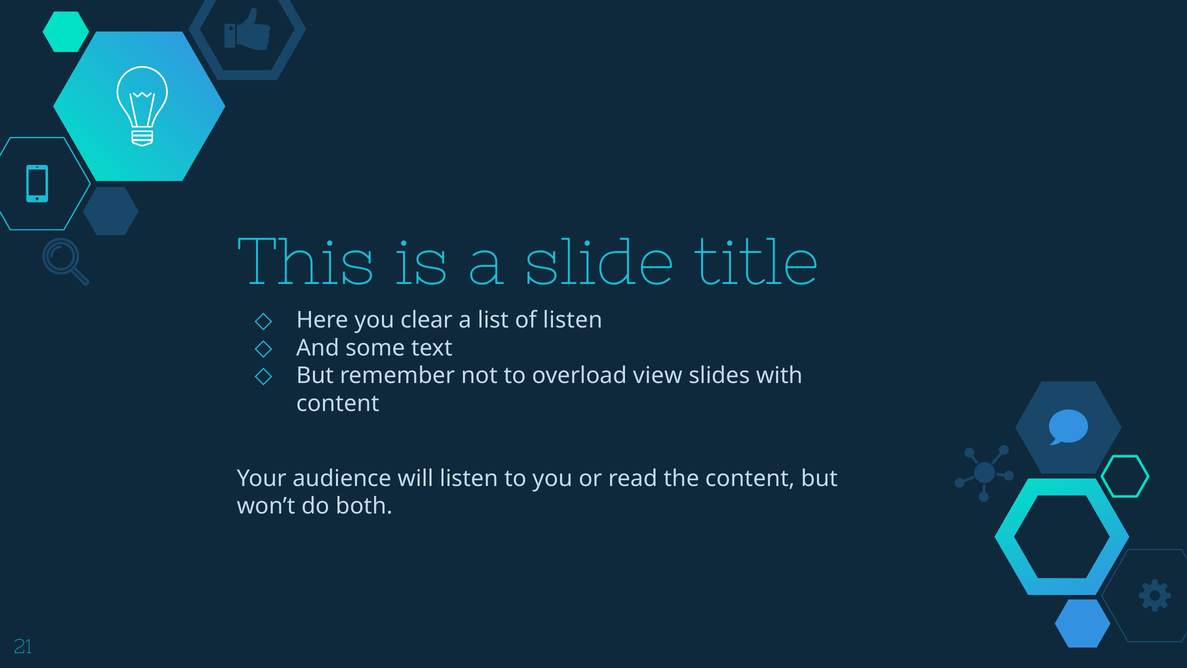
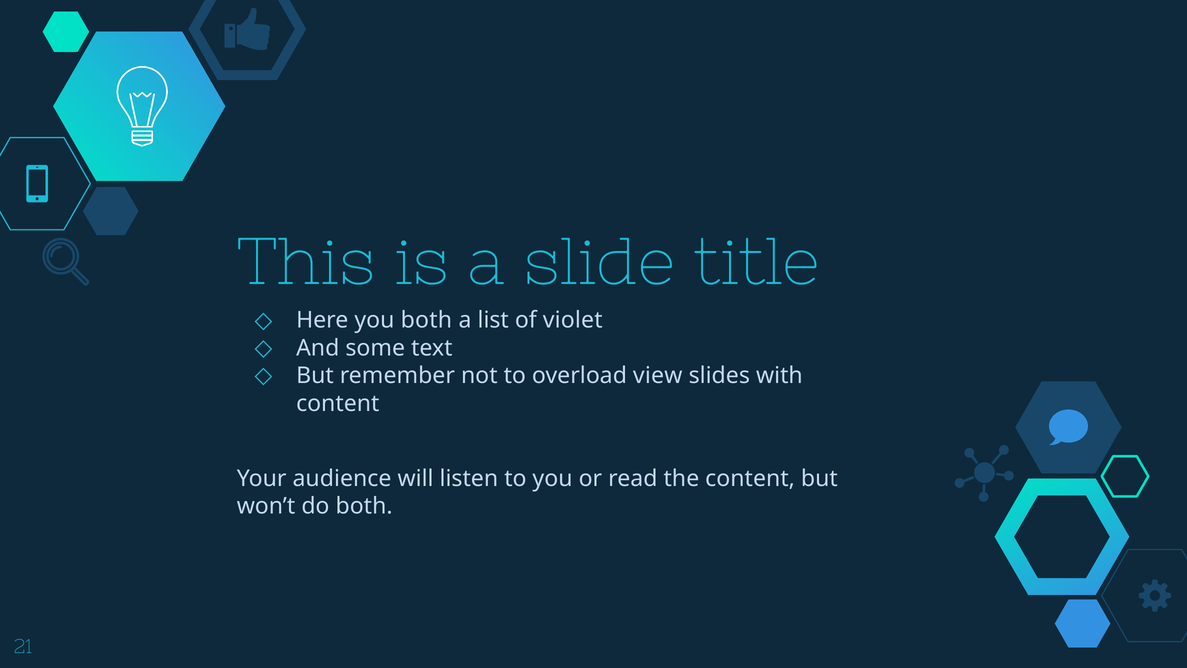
you clear: clear -> both
of listen: listen -> violet
